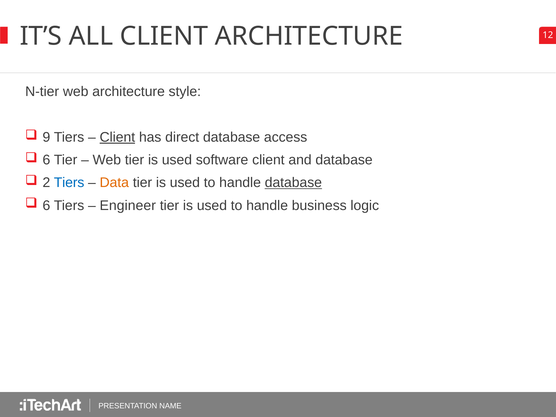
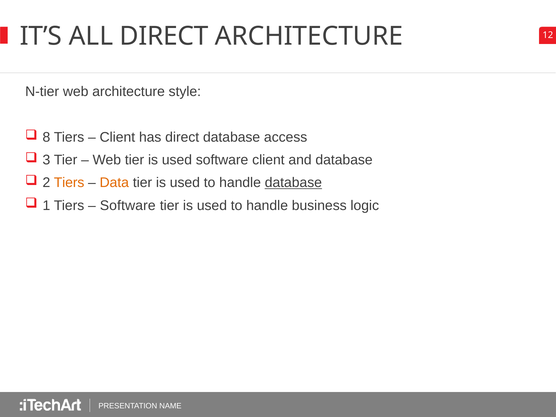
ALL CLIENT: CLIENT -> DIRECT
9: 9 -> 8
Client at (117, 137) underline: present -> none
6 at (46, 160): 6 -> 3
Tiers at (69, 183) colour: blue -> orange
6 at (46, 205): 6 -> 1
Engineer at (128, 205): Engineer -> Software
